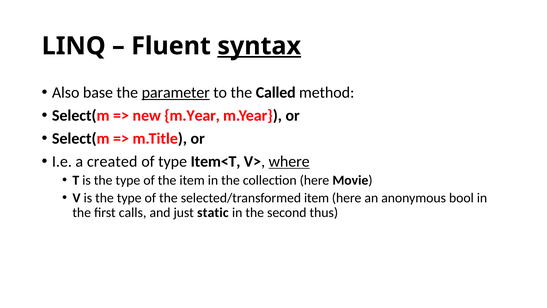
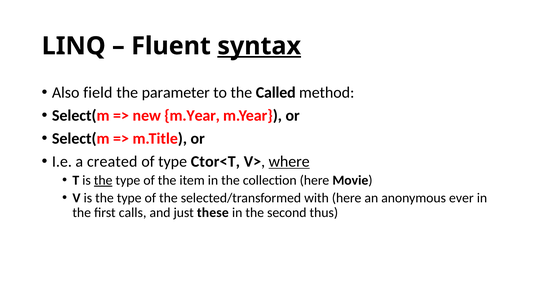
base: base -> field
parameter underline: present -> none
Item<T: Item<T -> Ctor<T
the at (103, 180) underline: none -> present
selected/transformed item: item -> with
bool: bool -> ever
static: static -> these
